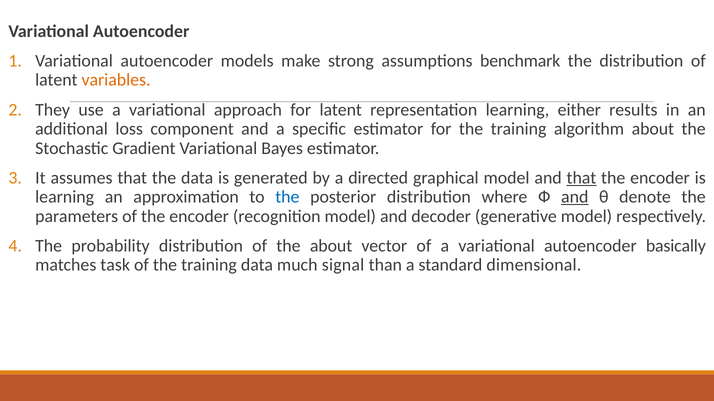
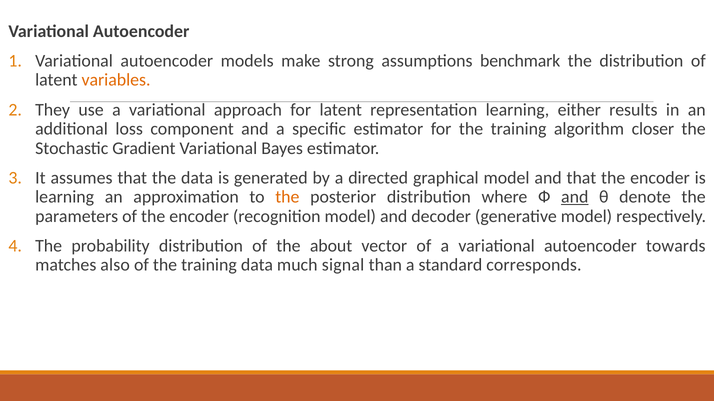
algorithm about: about -> closer
that at (581, 178) underline: present -> none
the at (287, 197) colour: blue -> orange
basically: basically -> towards
task: task -> also
dimensional: dimensional -> corresponds
